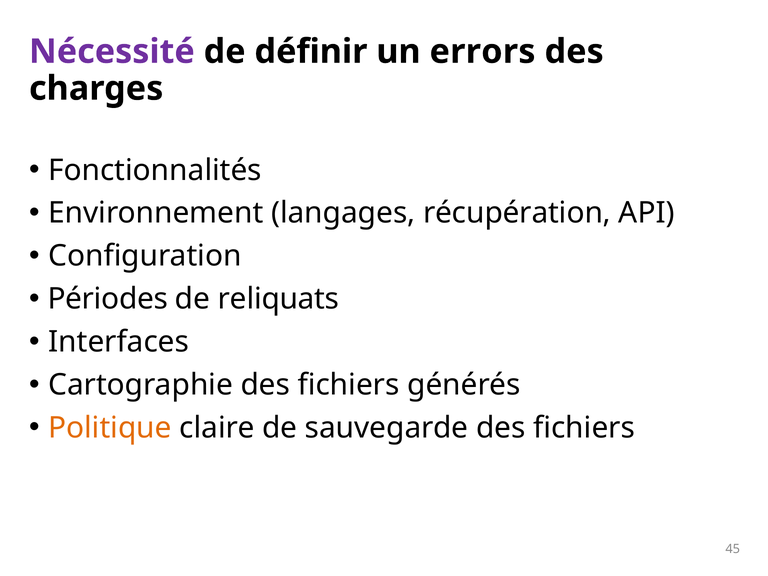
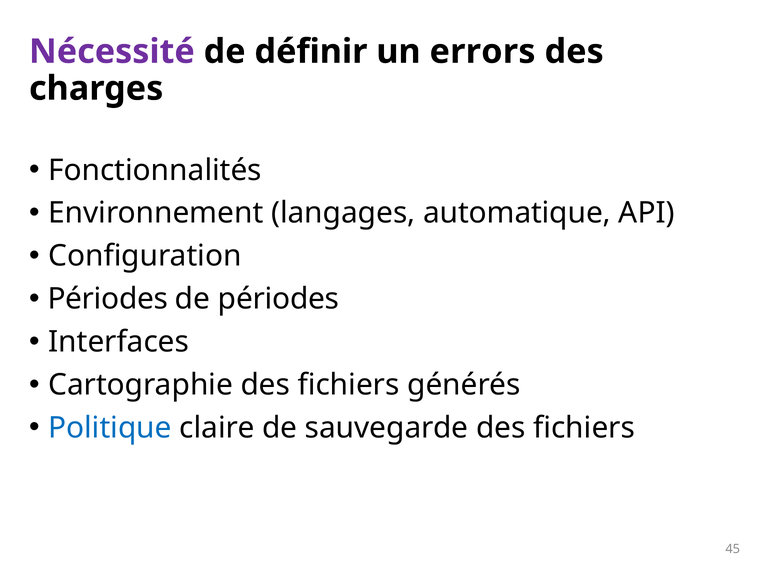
récupération: récupération -> automatique
de reliquats: reliquats -> périodes
Politique colour: orange -> blue
